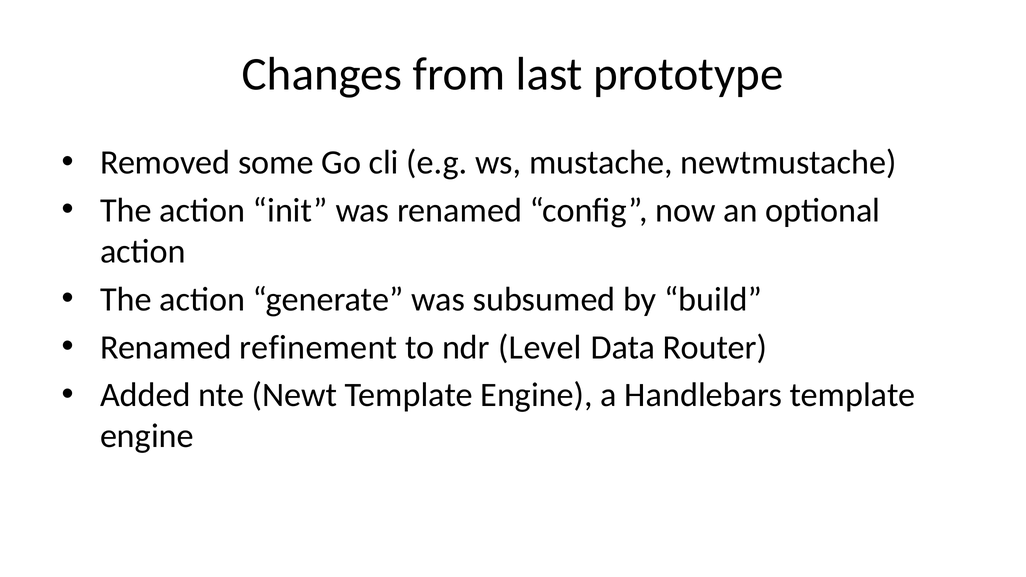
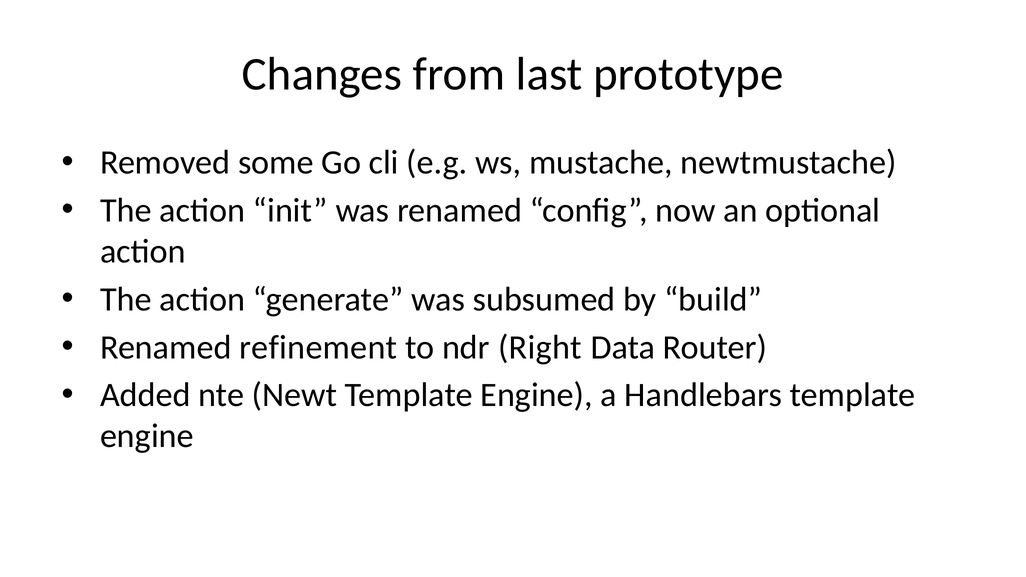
Level: Level -> Right
